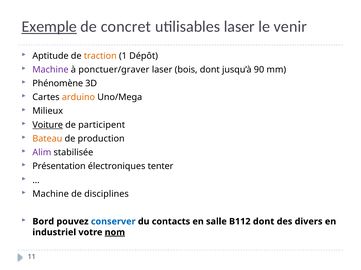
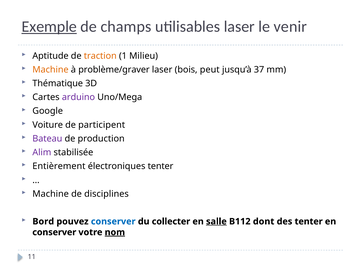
concret: concret -> champs
Dépôt: Dépôt -> Milieu
Machine at (50, 70) colour: purple -> orange
ponctuer/graver: ponctuer/graver -> problème/graver
bois dont: dont -> peut
90: 90 -> 37
Phénomène: Phénomène -> Thématique
arduino colour: orange -> purple
Milieux: Milieux -> Google
Voiture underline: present -> none
Bateau colour: orange -> purple
Présentation: Présentation -> Entièrement
contacts: contacts -> collecter
salle underline: none -> present
des divers: divers -> tenter
industriel at (54, 233): industriel -> conserver
